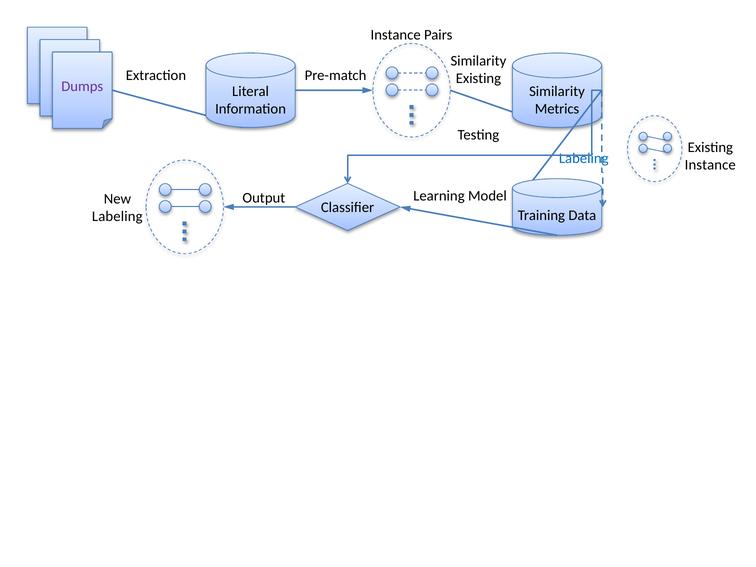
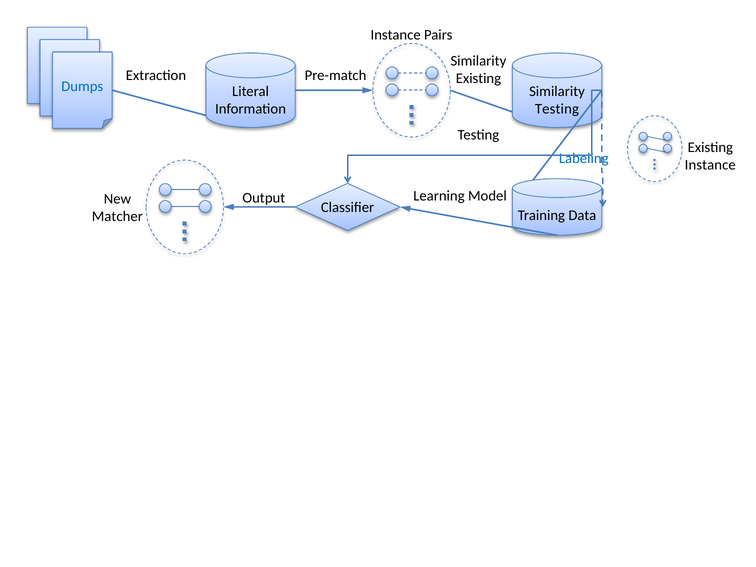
Dumps colour: purple -> blue
Metrics at (557, 109): Metrics -> Testing
Labeling at (117, 216): Labeling -> Matcher
